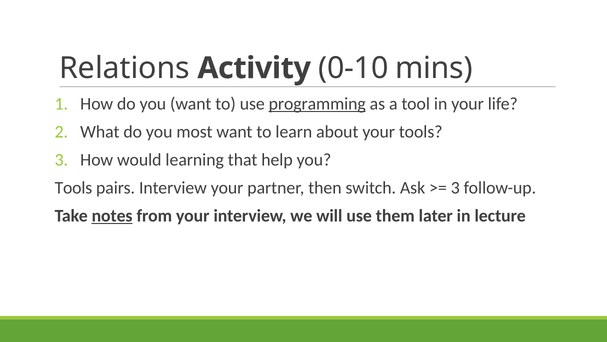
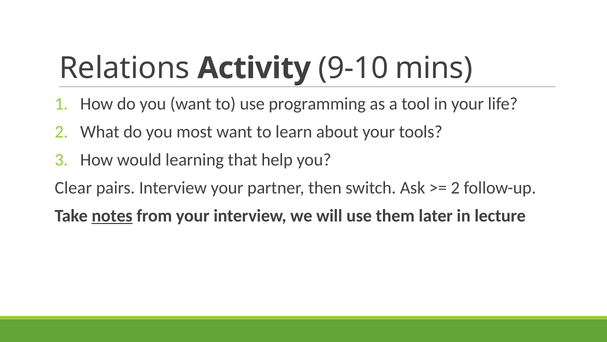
0-10: 0-10 -> 9-10
programming underline: present -> none
Tools at (73, 188): Tools -> Clear
3 at (455, 188): 3 -> 2
